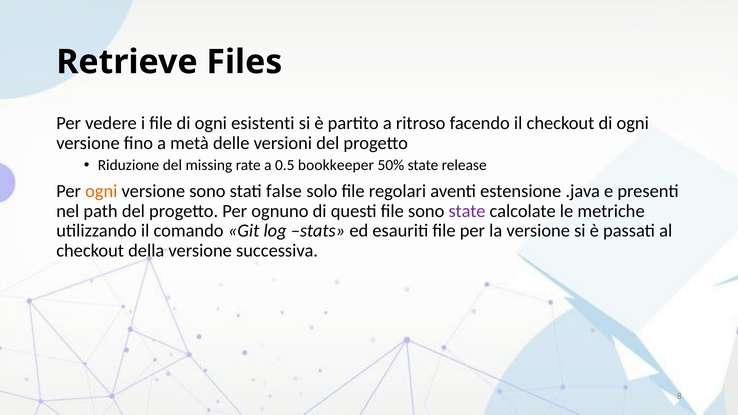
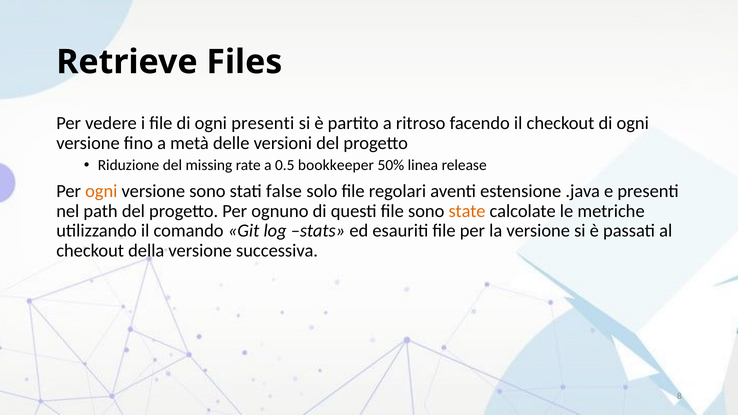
ogni esistenti: esistenti -> presenti
50% state: state -> linea
state at (467, 211) colour: purple -> orange
